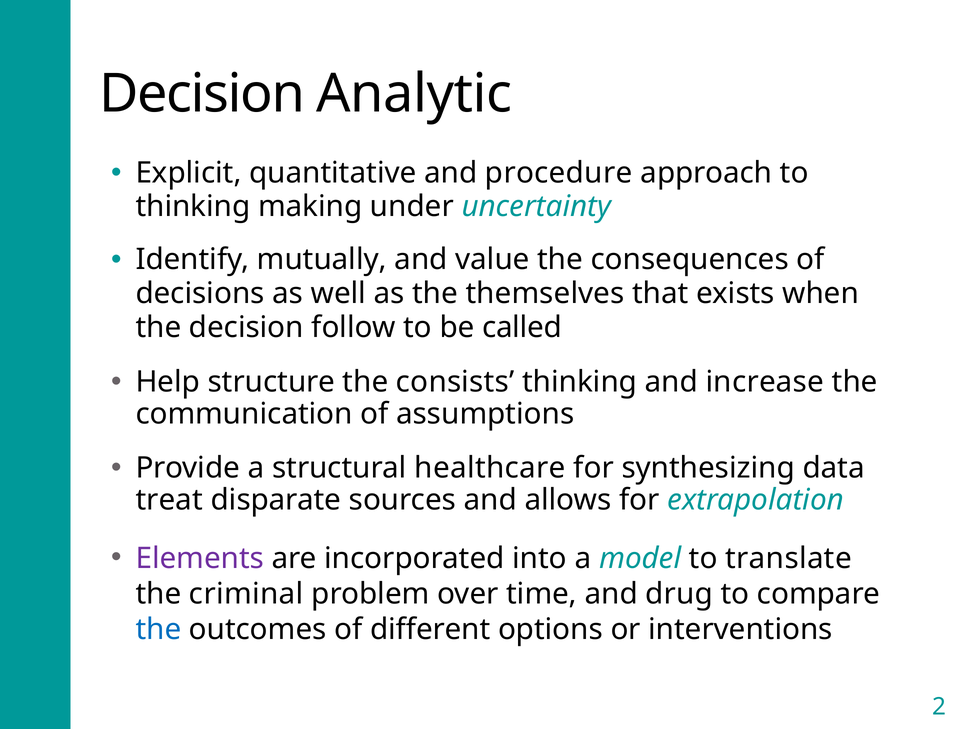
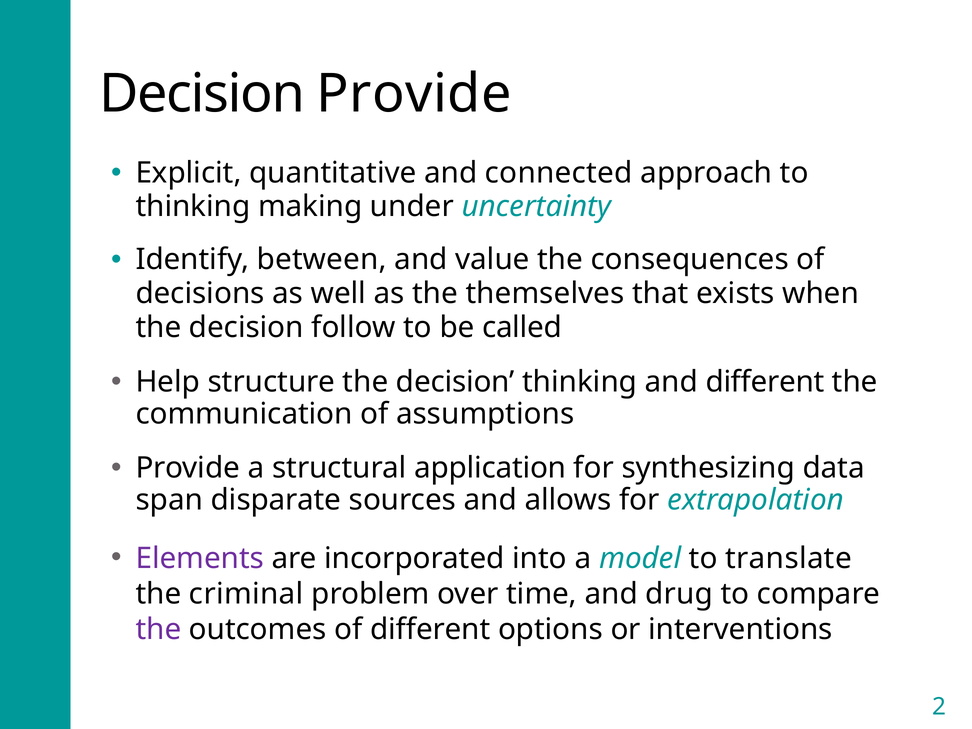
Decision Analytic: Analytic -> Provide
procedure: procedure -> connected
mutually: mutually -> between
structure the consists: consists -> decision
and increase: increase -> different
healthcare: healthcare -> application
treat: treat -> span
the at (158, 629) colour: blue -> purple
